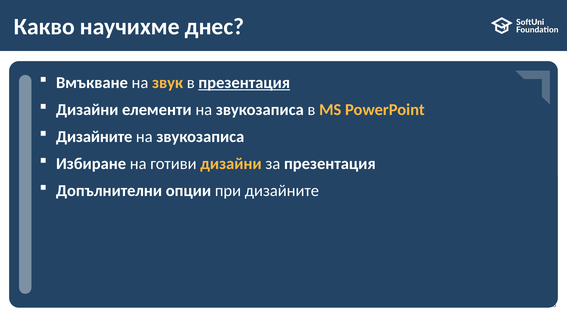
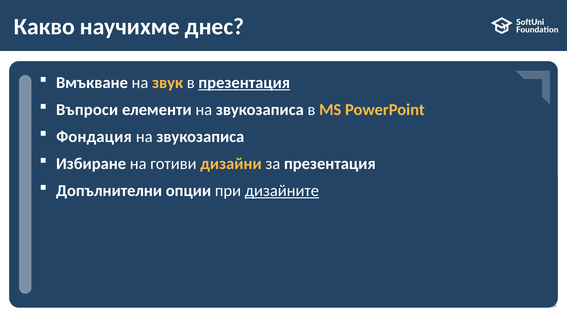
Дизайни at (87, 110): Дизайни -> Въпроси
Дизайните at (94, 137): Дизайните -> Фондация
дизайните at (282, 191) underline: none -> present
